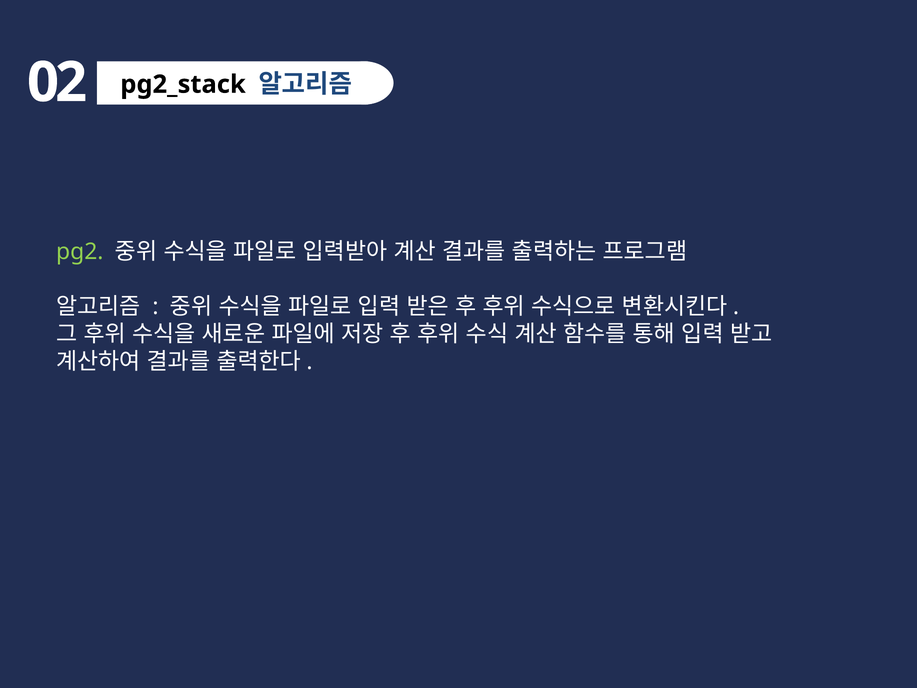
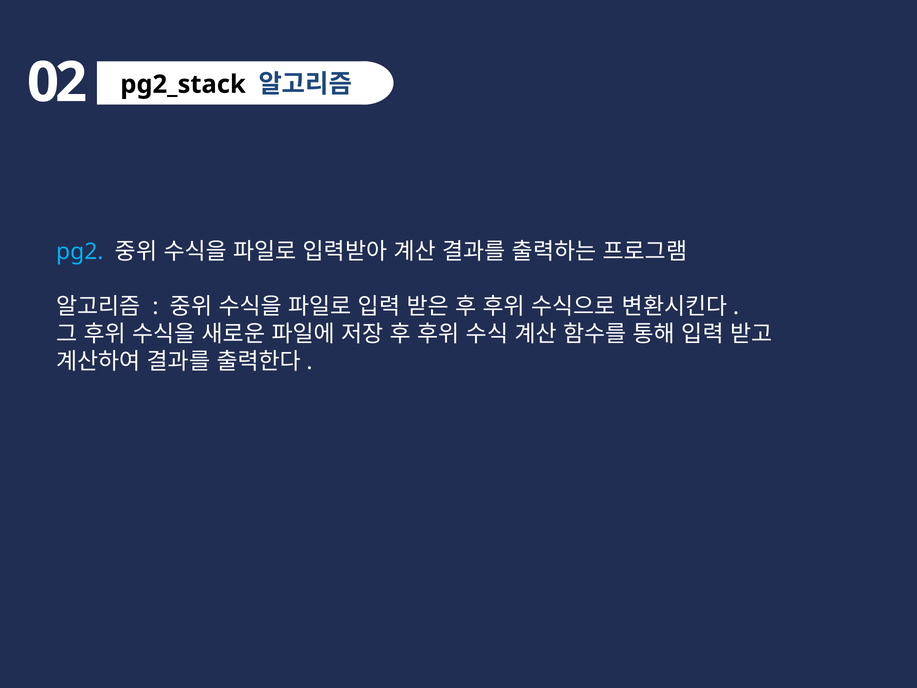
pg2 colour: light green -> light blue
